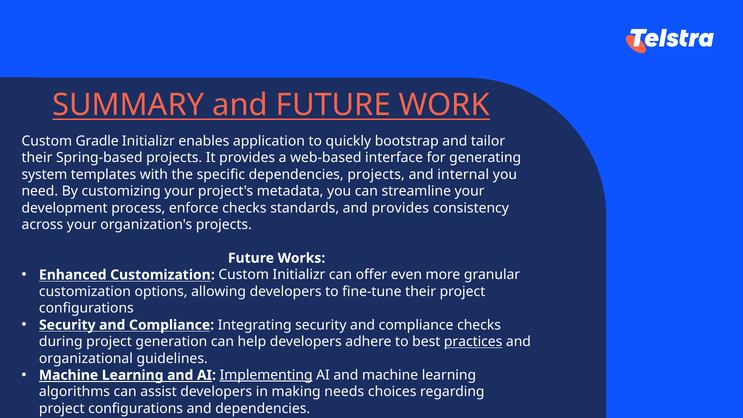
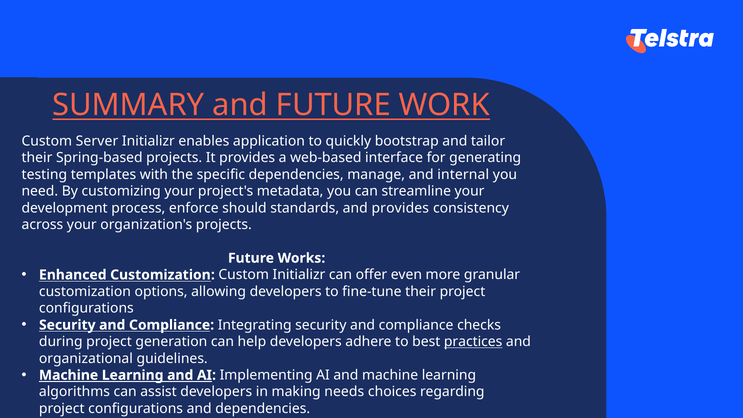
Gradle: Gradle -> Server
system: system -> testing
dependencies projects: projects -> manage
enforce checks: checks -> should
Implementing underline: present -> none
